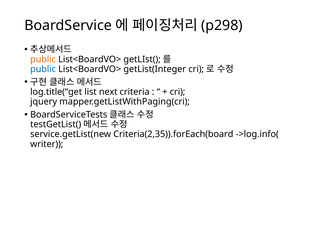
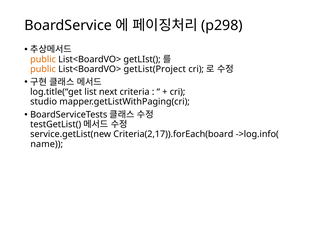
public at (43, 69) colour: blue -> orange
getList(Integer: getList(Integer -> getList(Project
jquery: jquery -> studio
Criteria(2,35)).forEach(board: Criteria(2,35)).forEach(board -> Criteria(2,17)).forEach(board
writer: writer -> name
